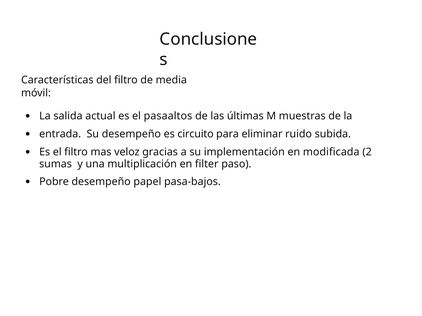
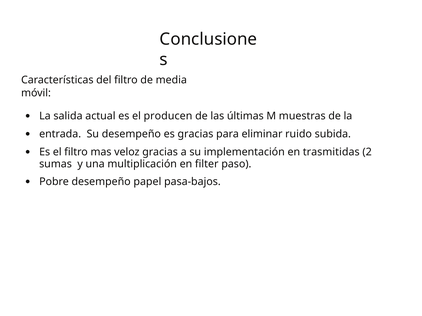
pasaaltos: pasaaltos -> producen
es circuito: circuito -> gracias
modificada: modificada -> trasmitidas
